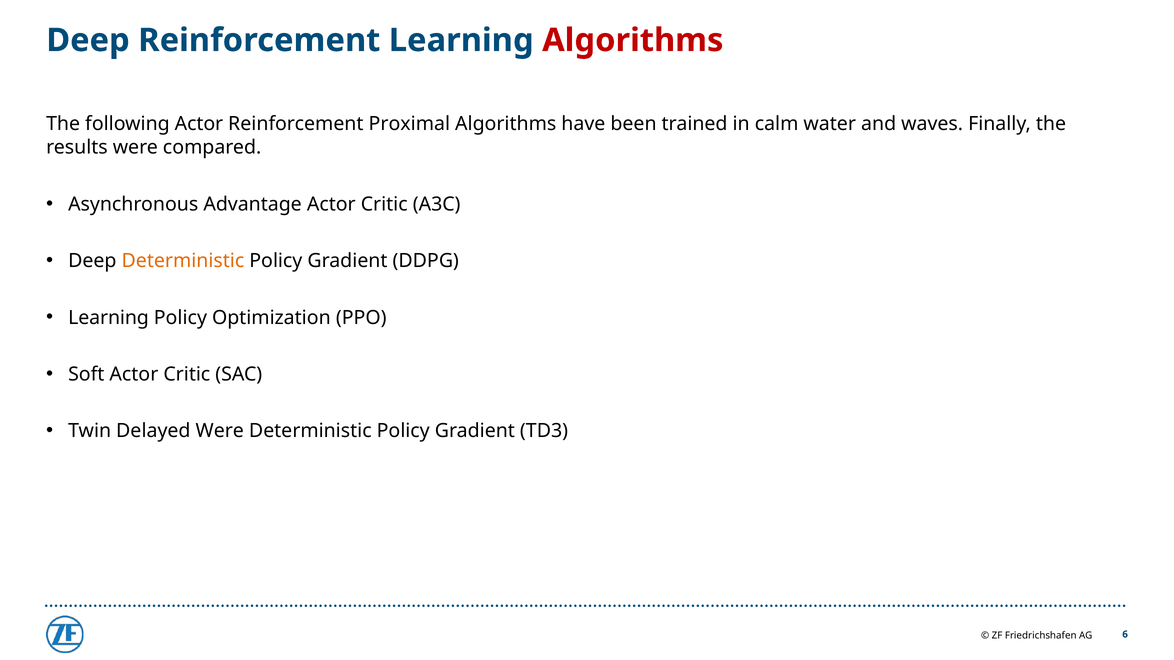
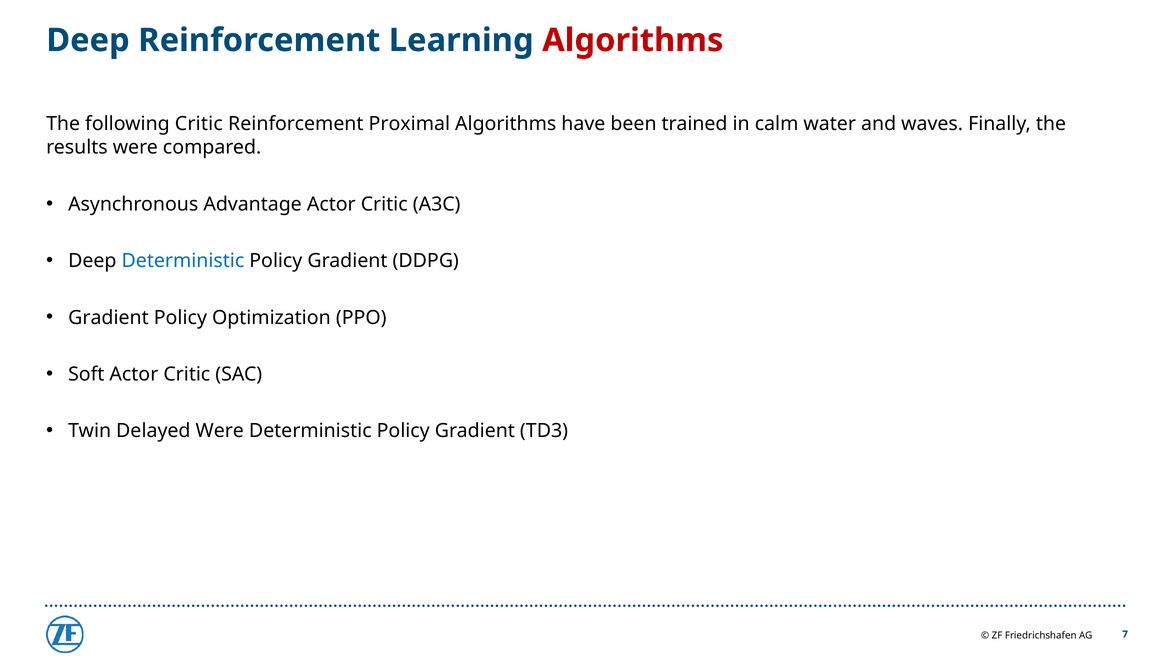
following Actor: Actor -> Critic
Deterministic at (183, 261) colour: orange -> blue
Learning at (109, 318): Learning -> Gradient
6: 6 -> 7
